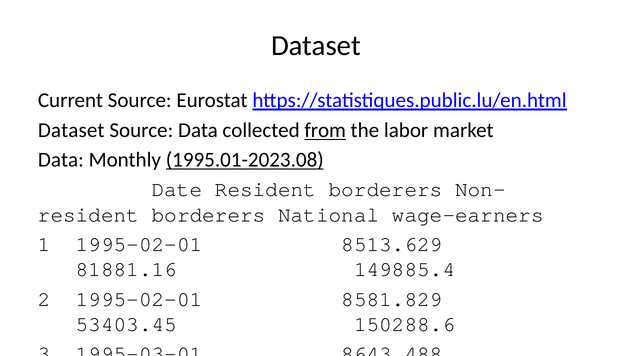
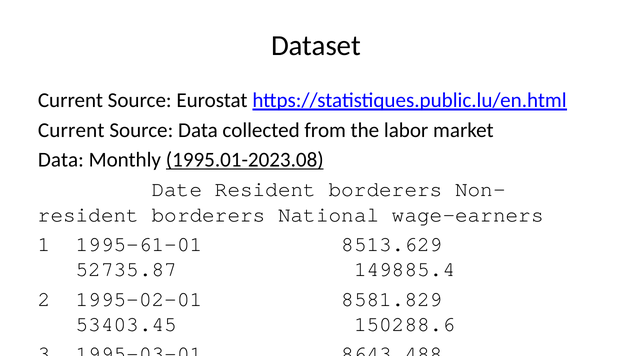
Dataset at (71, 130): Dataset -> Current
from underline: present -> none
1 1995-02-01: 1995-02-01 -> 1995-61-01
81881.16: 81881.16 -> 52735.87
